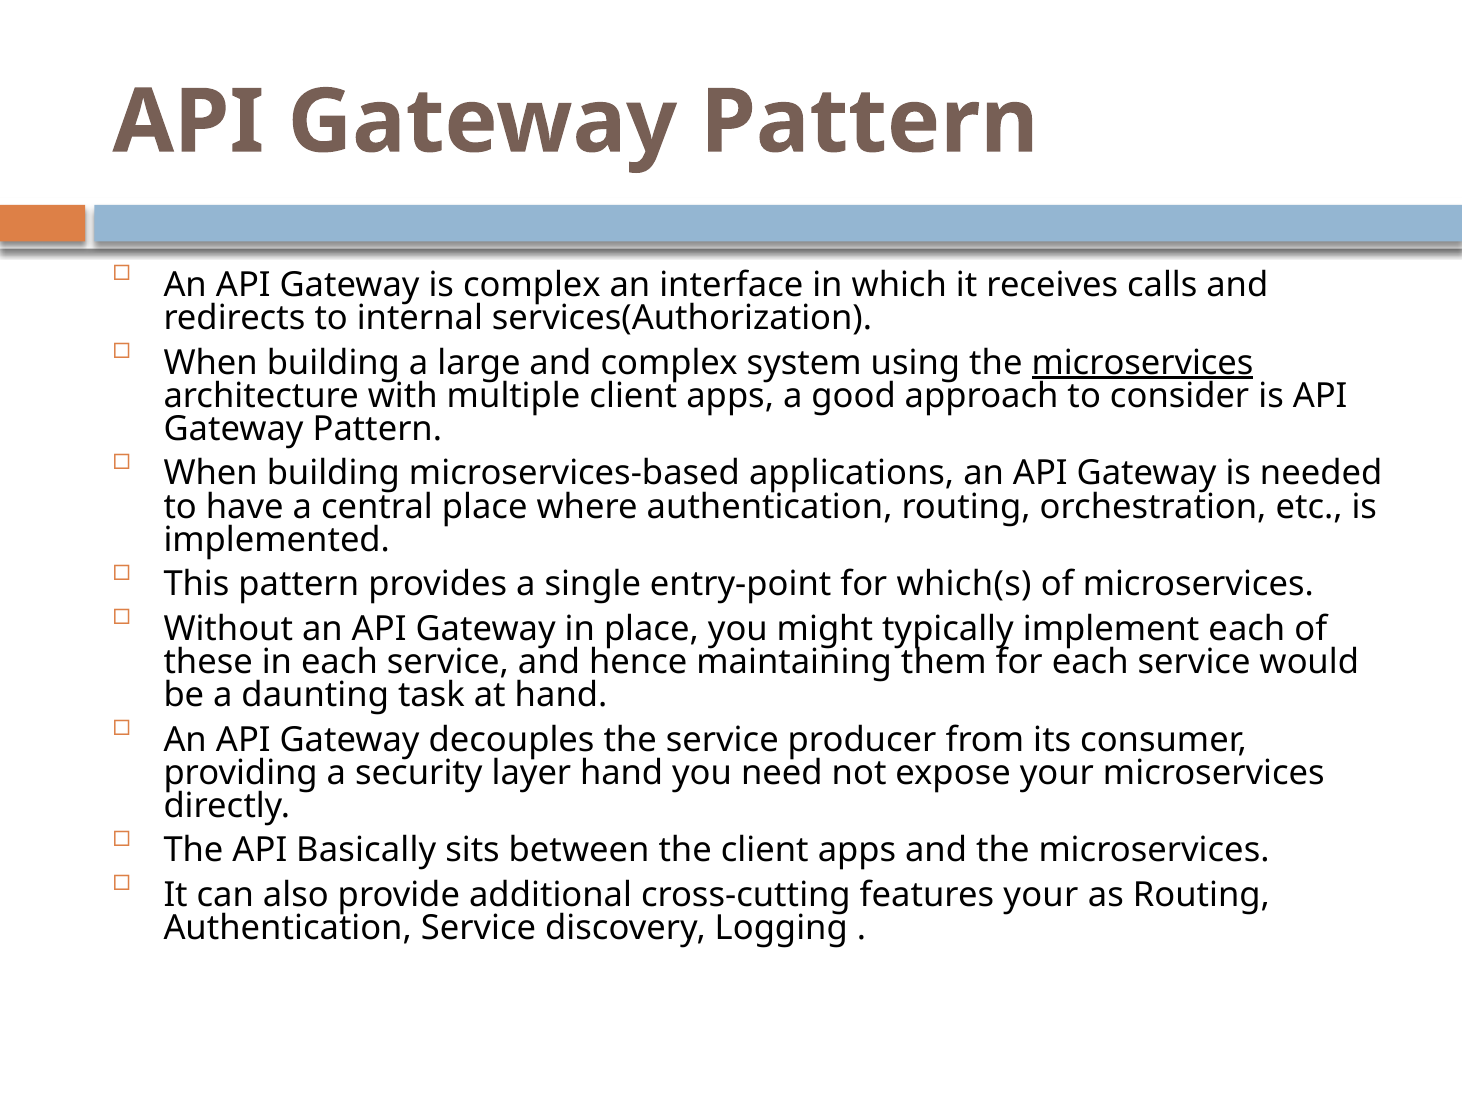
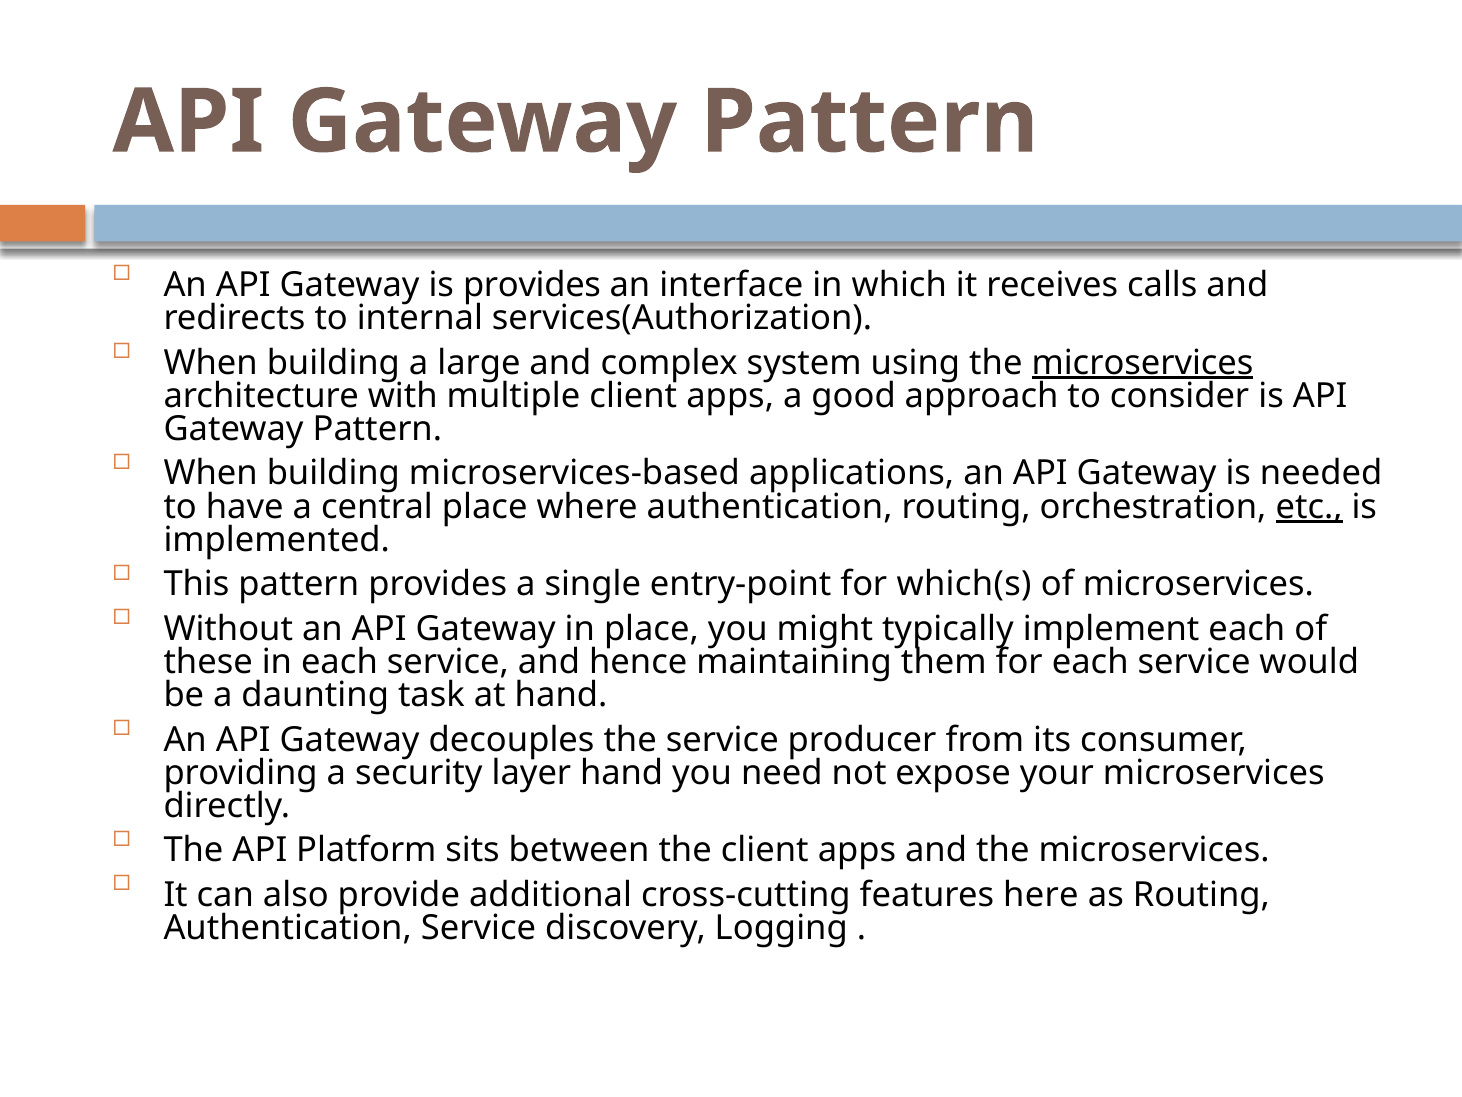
is complex: complex -> provides
etc underline: none -> present
Basically: Basically -> Platform
features your: your -> here
